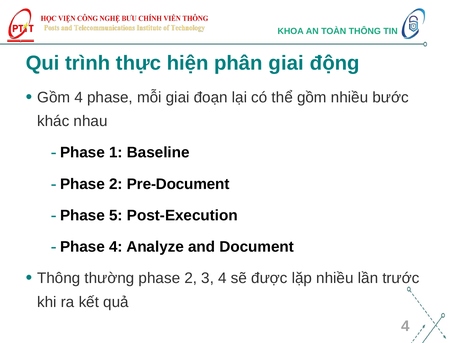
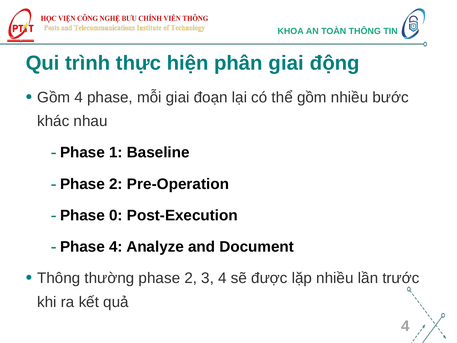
Pre-Document: Pre-Document -> Pre-Operation
5: 5 -> 0
